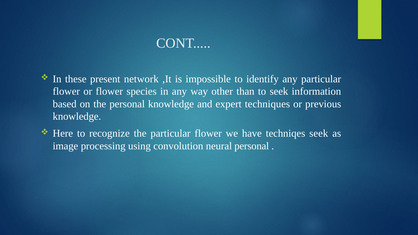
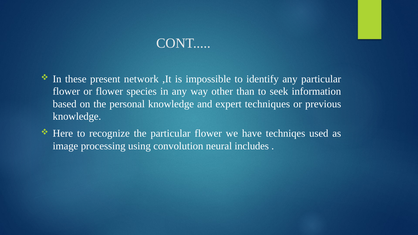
techniqes seek: seek -> used
neural personal: personal -> includes
